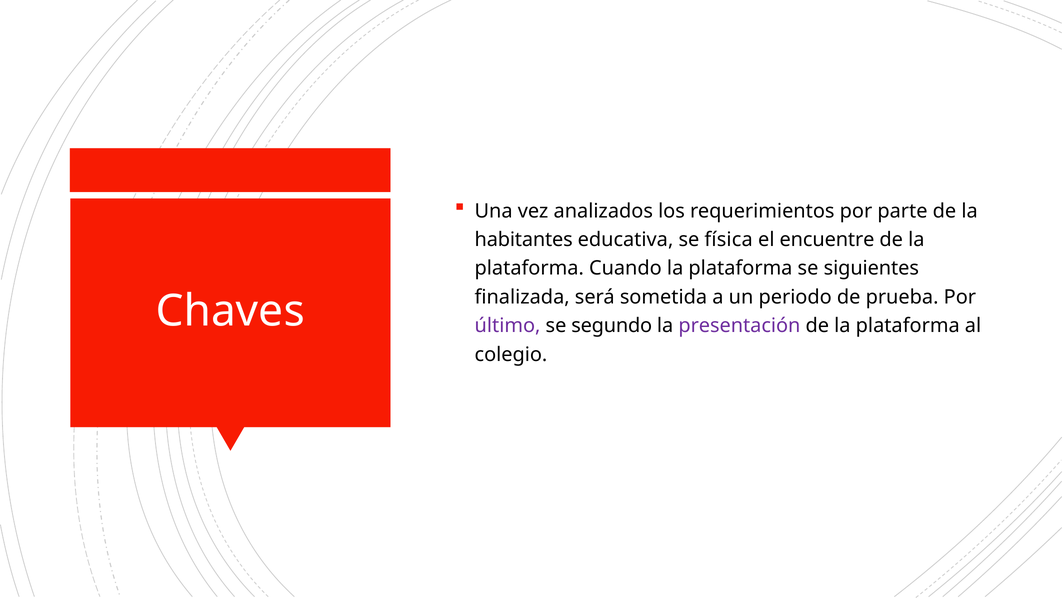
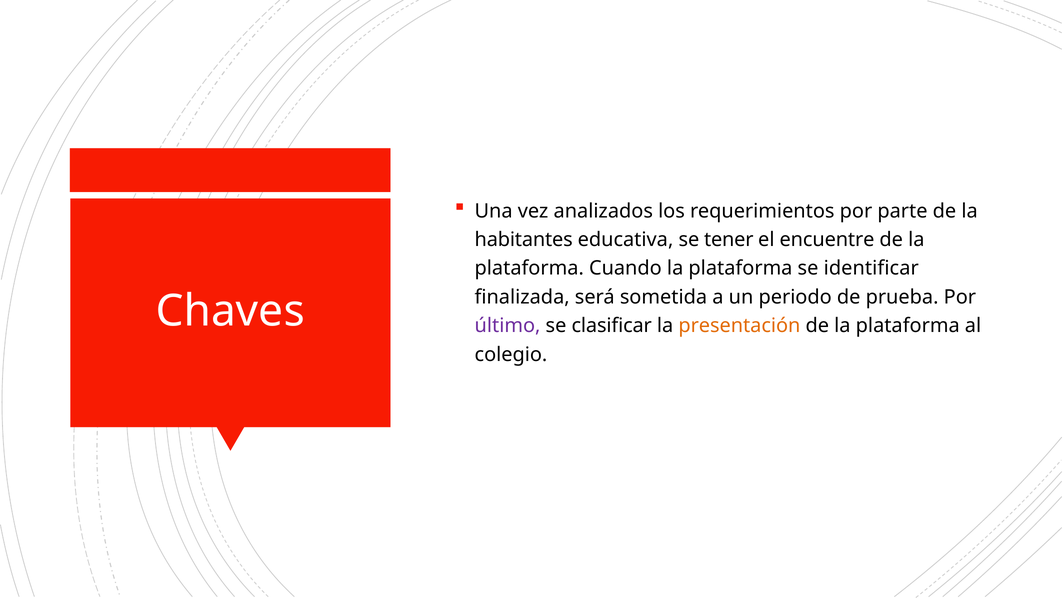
física: física -> tener
siguientes: siguientes -> identificar
segundo: segundo -> clasificar
presentación colour: purple -> orange
